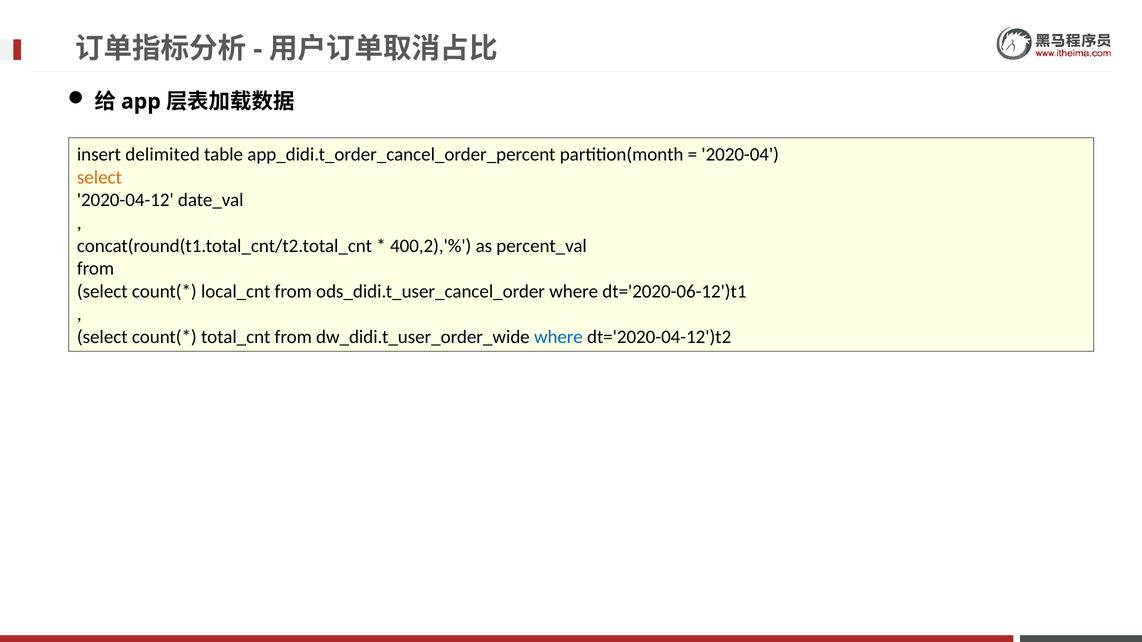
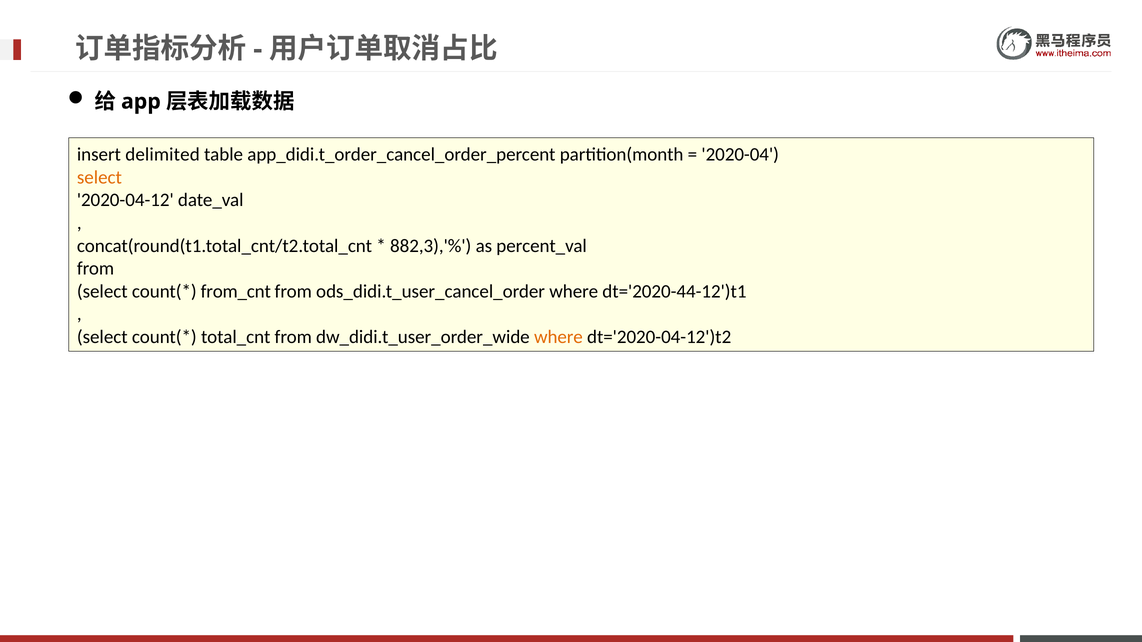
400,2),'%: 400,2),'% -> 882,3),'%
local_cnt: local_cnt -> from_cnt
dt='2020-06-12')t1: dt='2020-06-12')t1 -> dt='2020-44-12')t1
where at (558, 337) colour: blue -> orange
